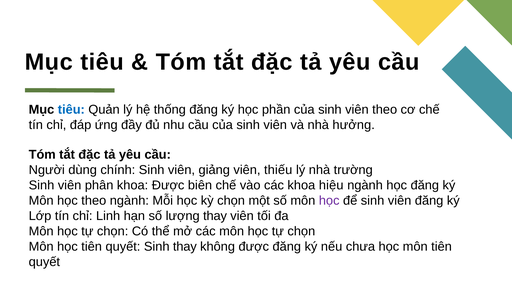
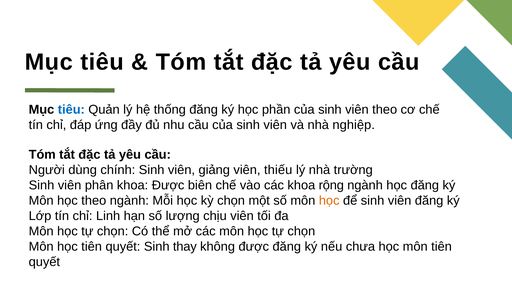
hưởng: hưởng -> nghiệp
hiệu: hiệu -> rộng
học at (329, 201) colour: purple -> orange
lượng thay: thay -> chịu
